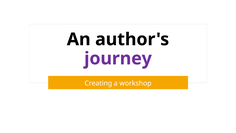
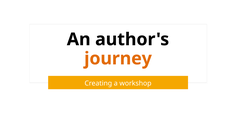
journey colour: purple -> orange
